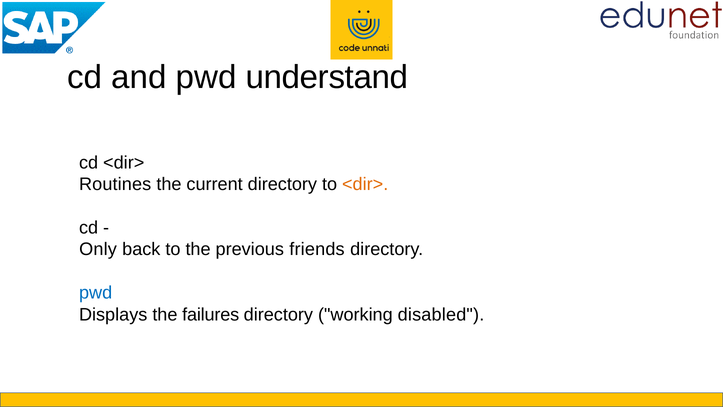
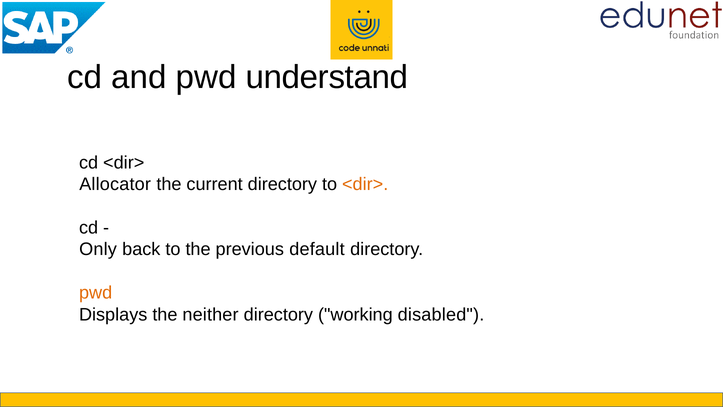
Routines: Routines -> Allocator
friends: friends -> default
pwd at (96, 293) colour: blue -> orange
failures: failures -> neither
